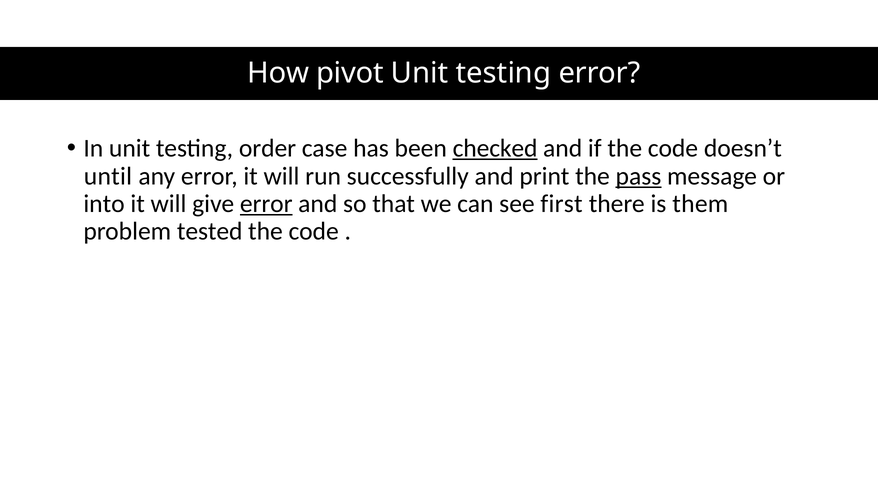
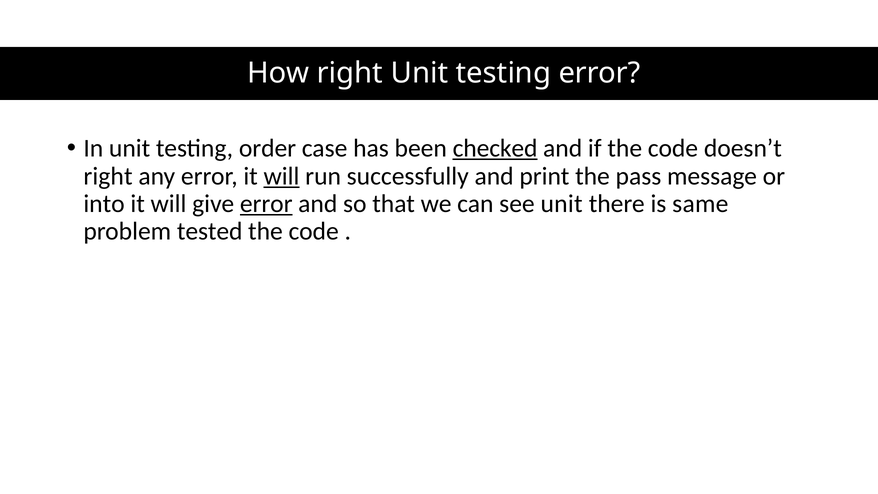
How pivot: pivot -> right
until at (108, 176): until -> right
will at (282, 176) underline: none -> present
pass underline: present -> none
see first: first -> unit
them: them -> same
